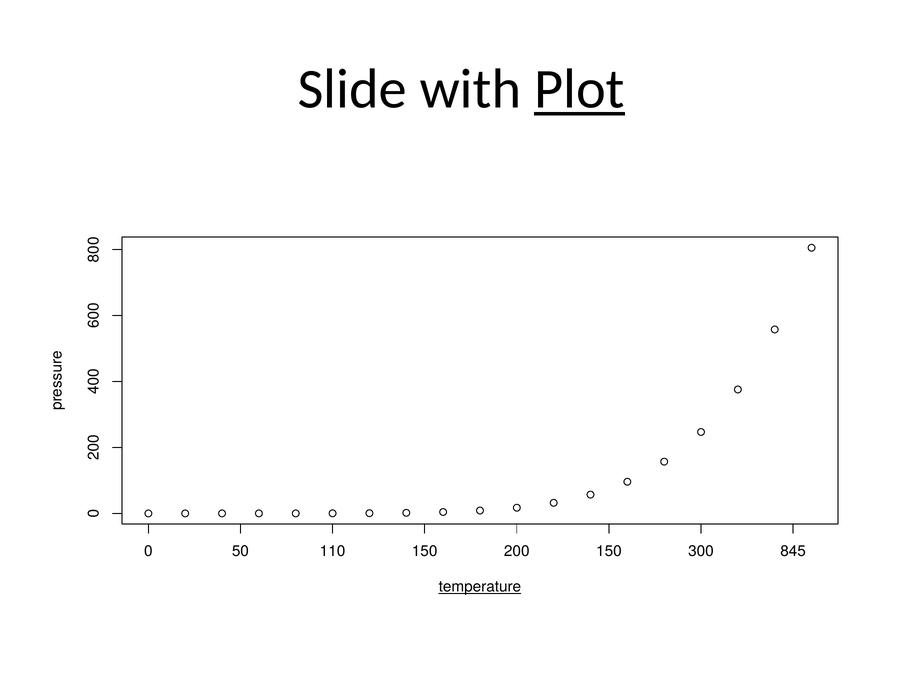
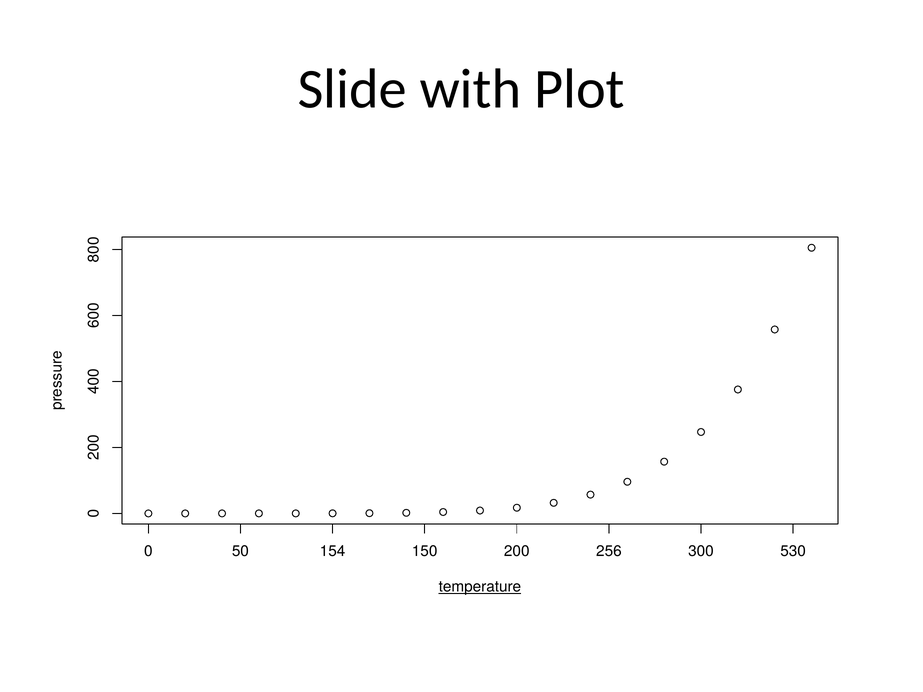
Plot underline: present -> none
110: 110 -> 154
200 150: 150 -> 256
845: 845 -> 530
